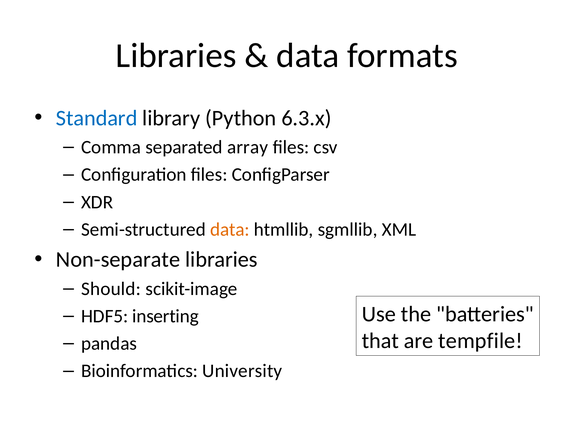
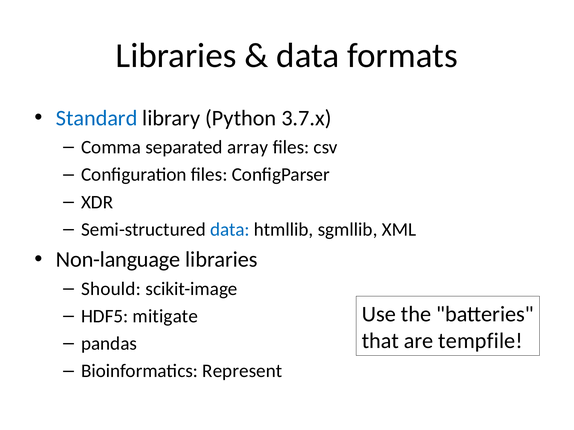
6.3.x: 6.3.x -> 3.7.x
data at (230, 230) colour: orange -> blue
Non-separate: Non-separate -> Non-language
inserting: inserting -> mitigate
University: University -> Represent
